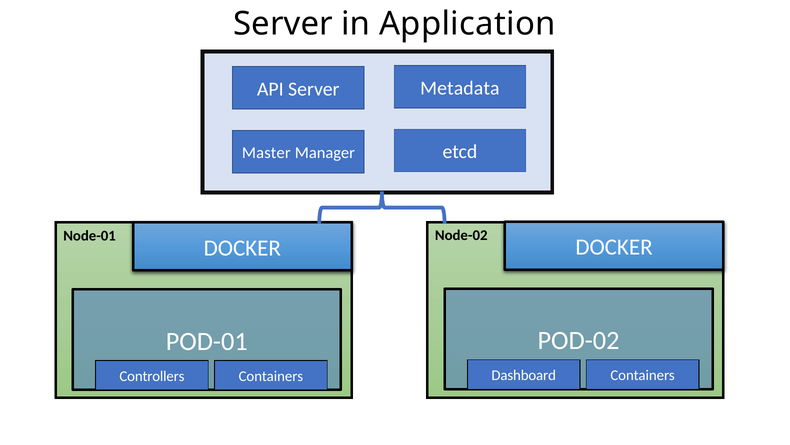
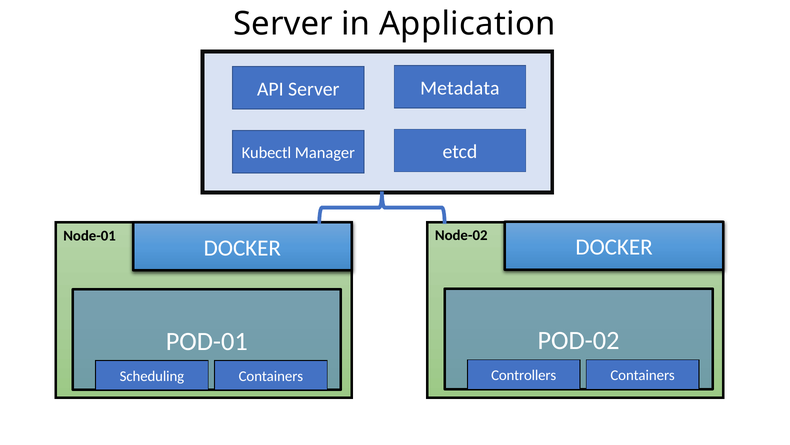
Master: Master -> Kubectl
Dashboard: Dashboard -> Controllers
Controllers: Controllers -> Scheduling
